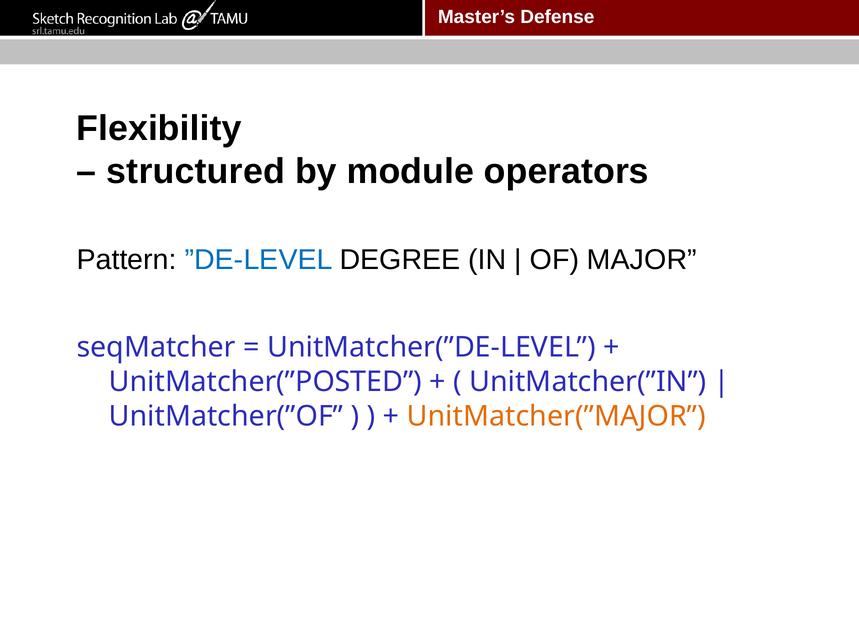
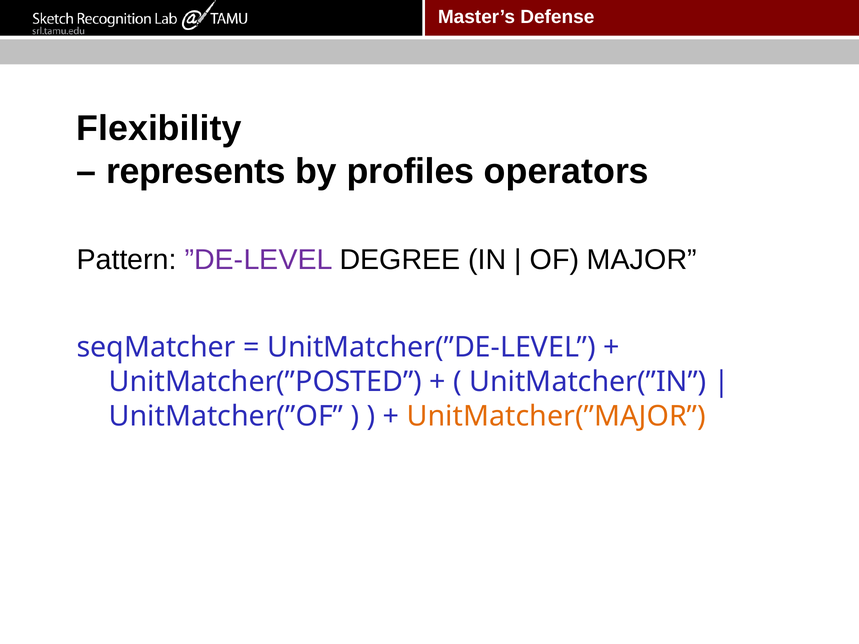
structured: structured -> represents
module: module -> profiles
”DE-LEVEL colour: blue -> purple
